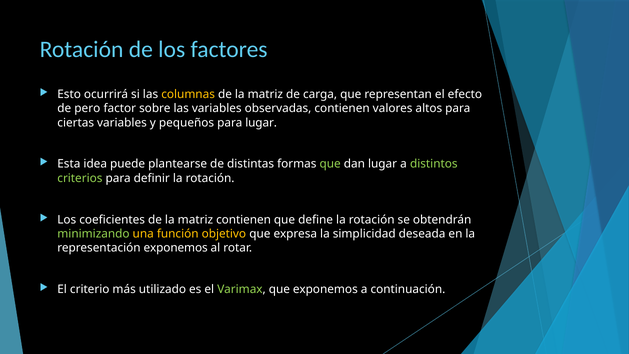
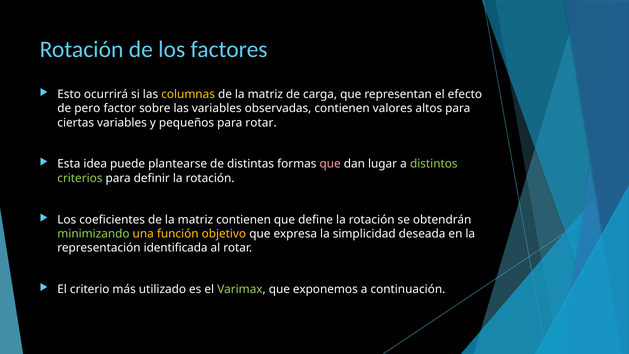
para lugar: lugar -> rotar
que at (330, 164) colour: light green -> pink
representación exponemos: exponemos -> identificada
